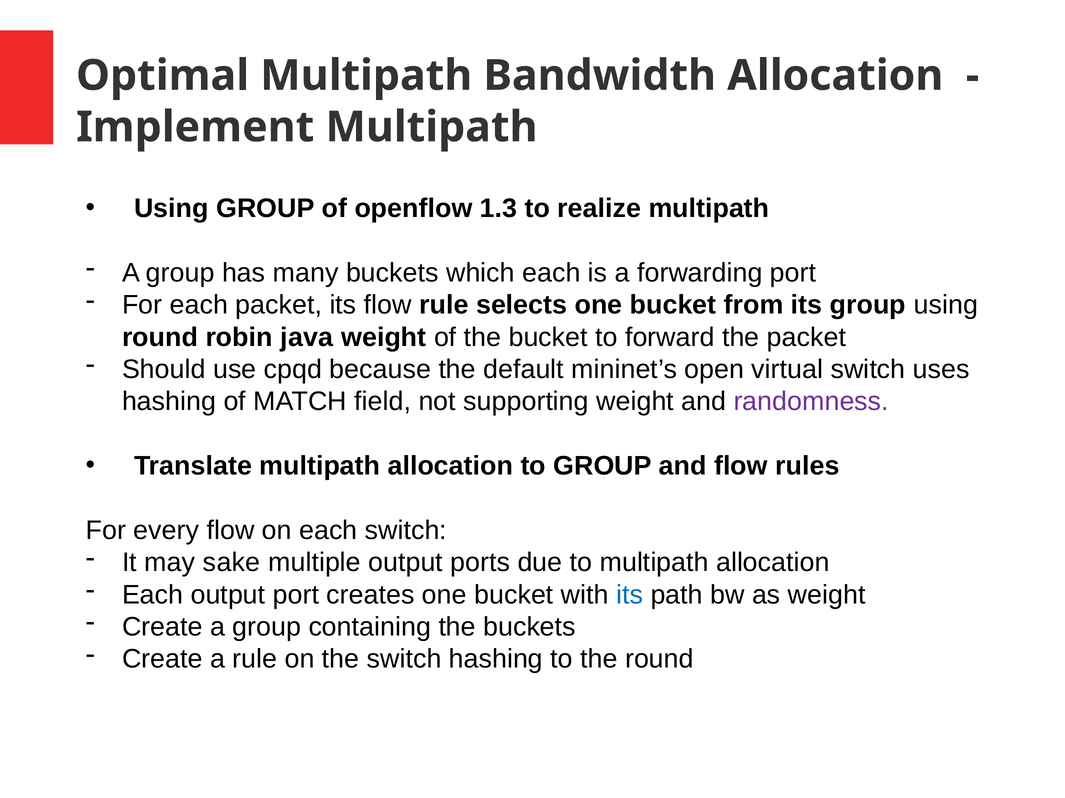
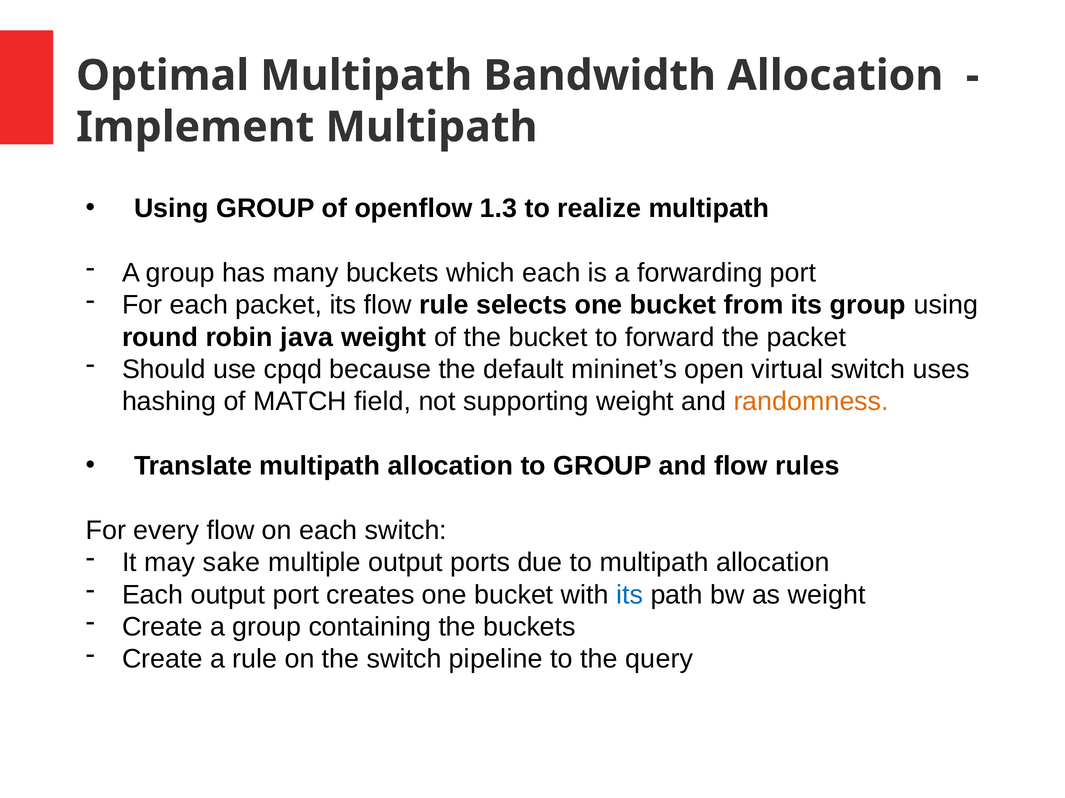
randomness colour: purple -> orange
switch hashing: hashing -> pipeline
the round: round -> query
